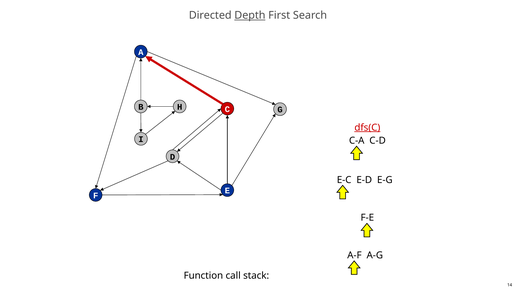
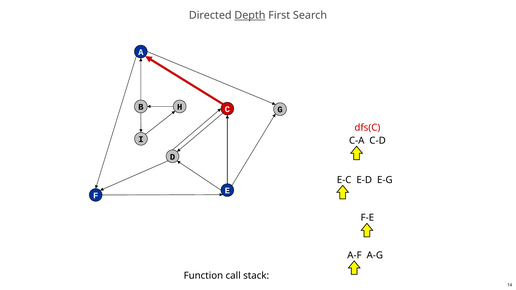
dfs(C underline: present -> none
